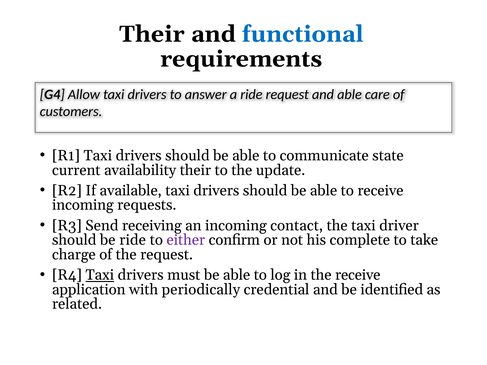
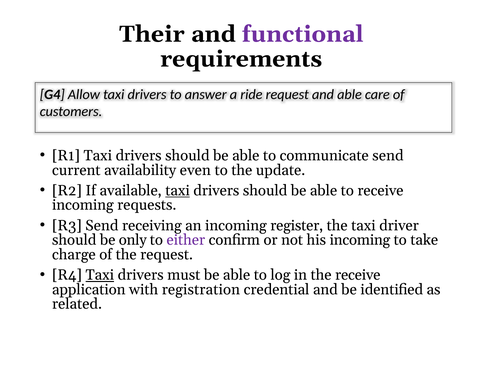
functional colour: blue -> purple
communicate state: state -> send
availability their: their -> even
taxi at (178, 191) underline: none -> present
contact: contact -> register
be ride: ride -> only
his complete: complete -> incoming
periodically: periodically -> registration
